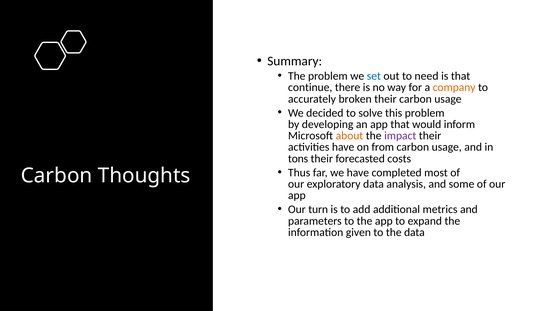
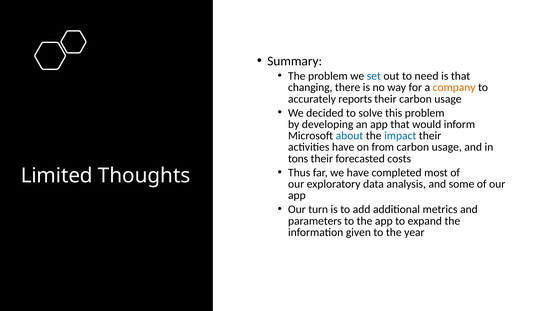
continue: continue -> changing
broken: broken -> reports
about colour: orange -> blue
impact colour: purple -> blue
Carbon at (57, 176): Carbon -> Limited
the data: data -> year
